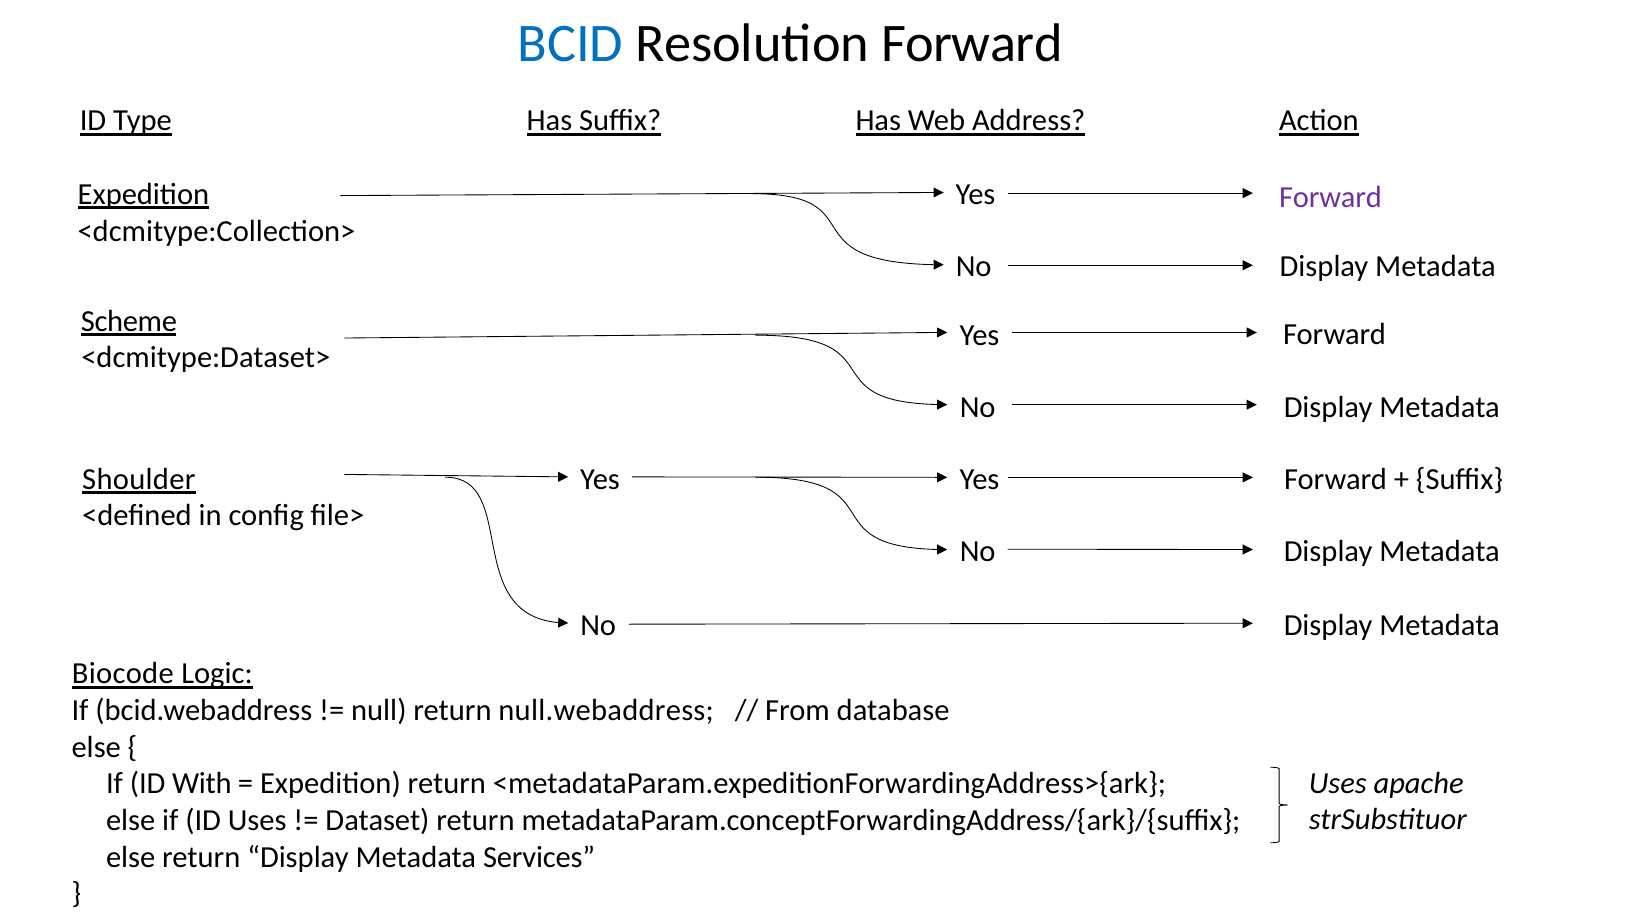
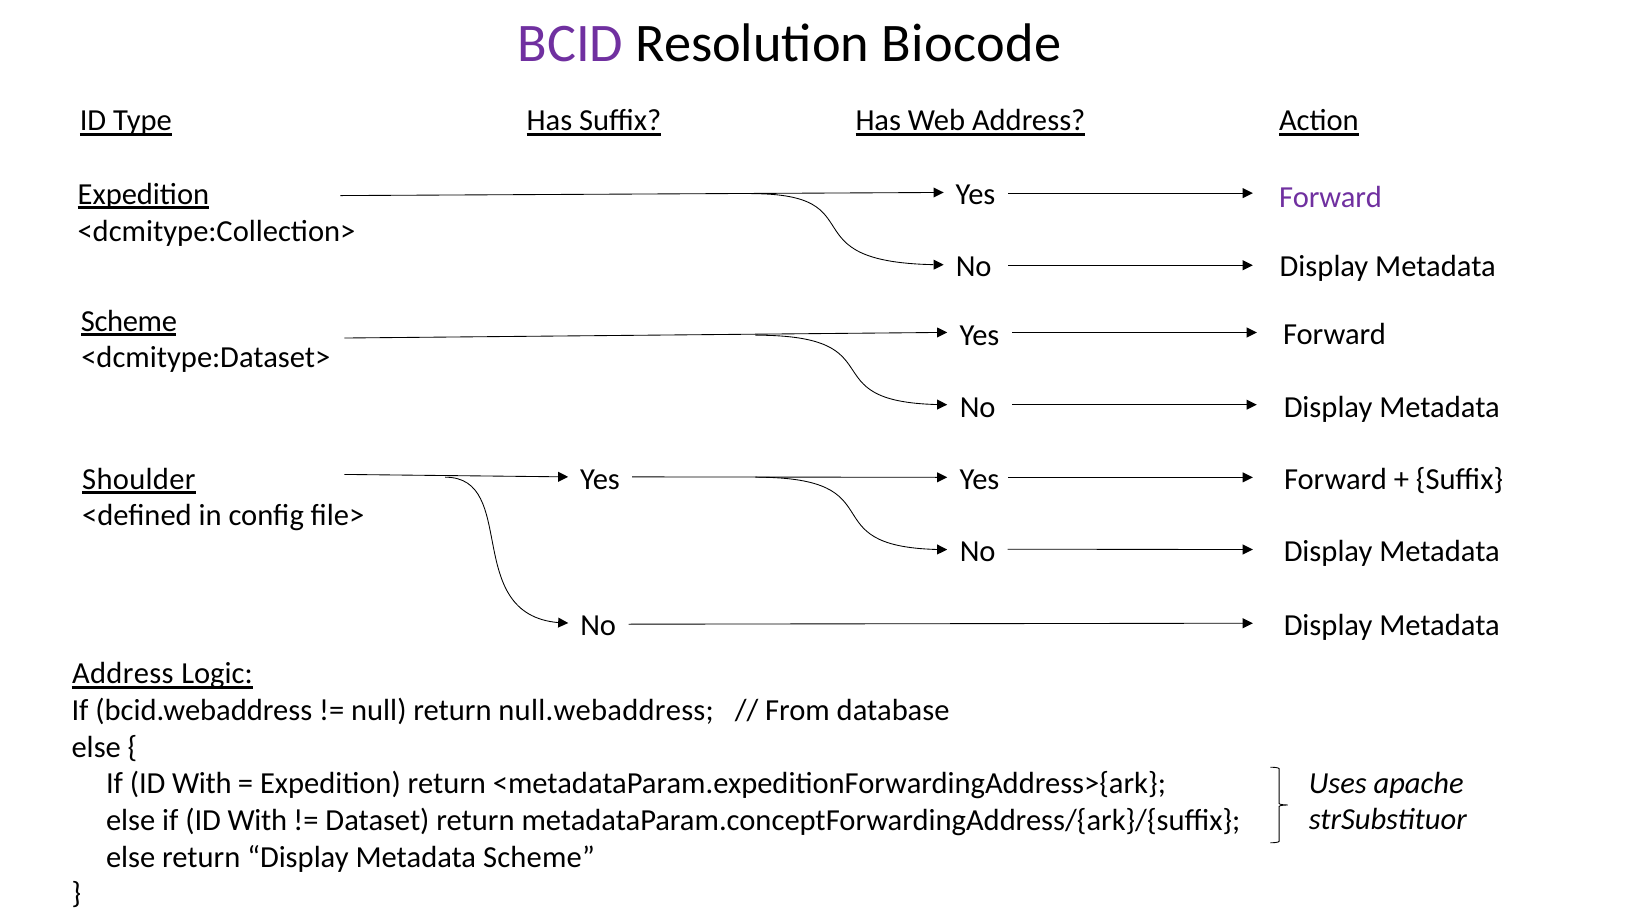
BCID colour: blue -> purple
Resolution Forward: Forward -> Biocode
Biocode at (123, 674): Biocode -> Address
else if ID Uses: Uses -> With
Metadata Services: Services -> Scheme
